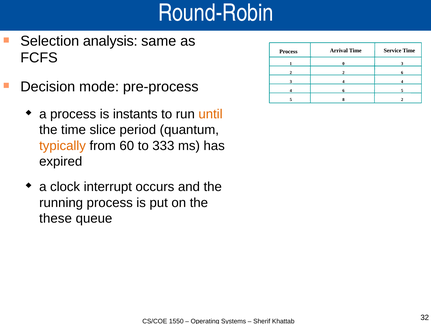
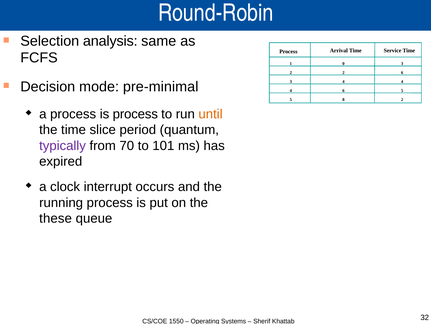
pre-process: pre-process -> pre-minimal
is instants: instants -> process
typically colour: orange -> purple
60: 60 -> 70
333: 333 -> 101
